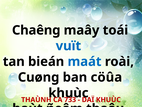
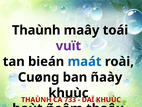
Chaêng at (36, 30): Chaêng -> Thaùnh
vuït colour: blue -> purple
cöûa: cöûa -> ñaày
